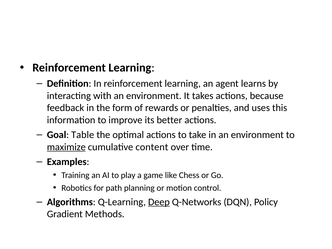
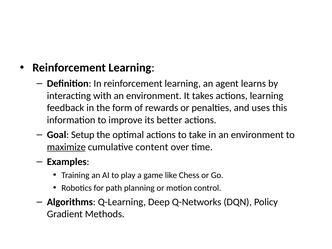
actions because: because -> learning
Table: Table -> Setup
Deep underline: present -> none
